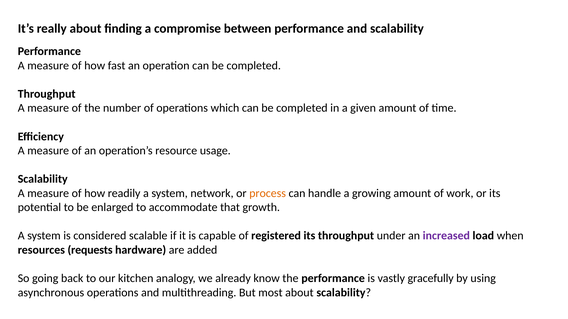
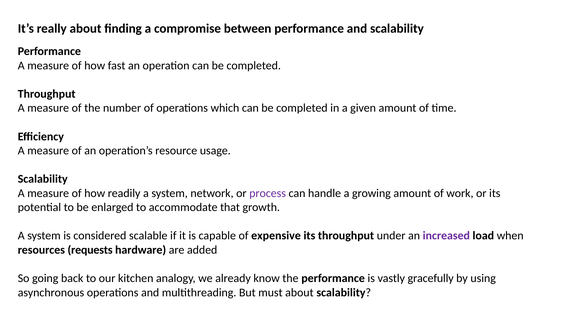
process colour: orange -> purple
registered: registered -> expensive
most: most -> must
